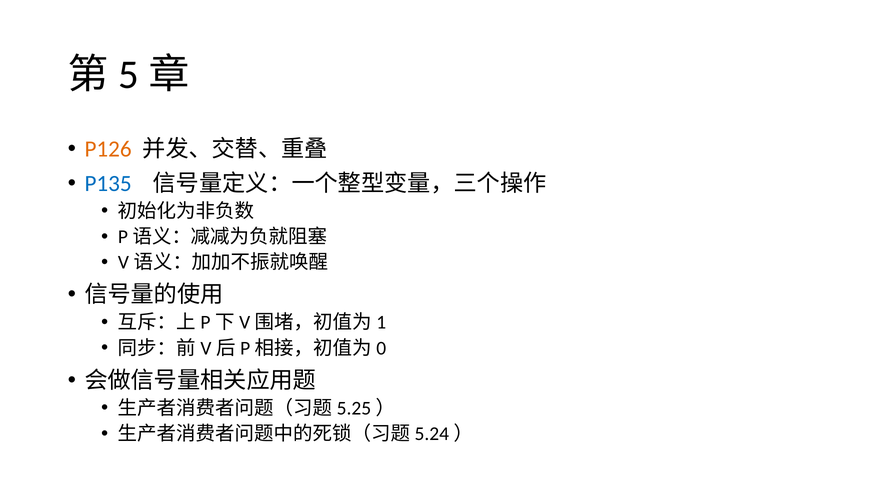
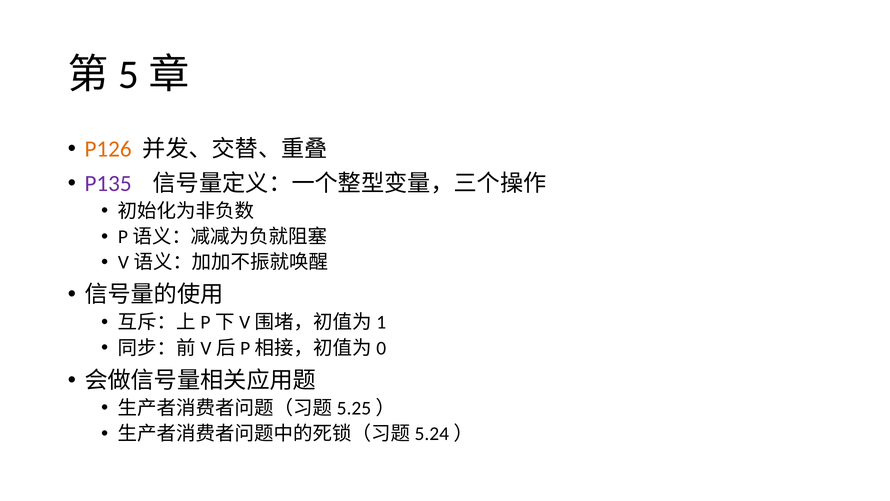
P135 colour: blue -> purple
